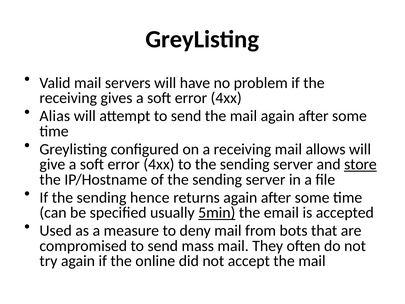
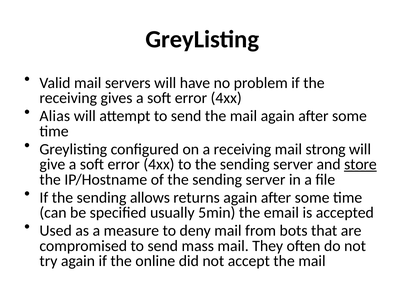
allows: allows -> strong
hence: hence -> allows
5min underline: present -> none
